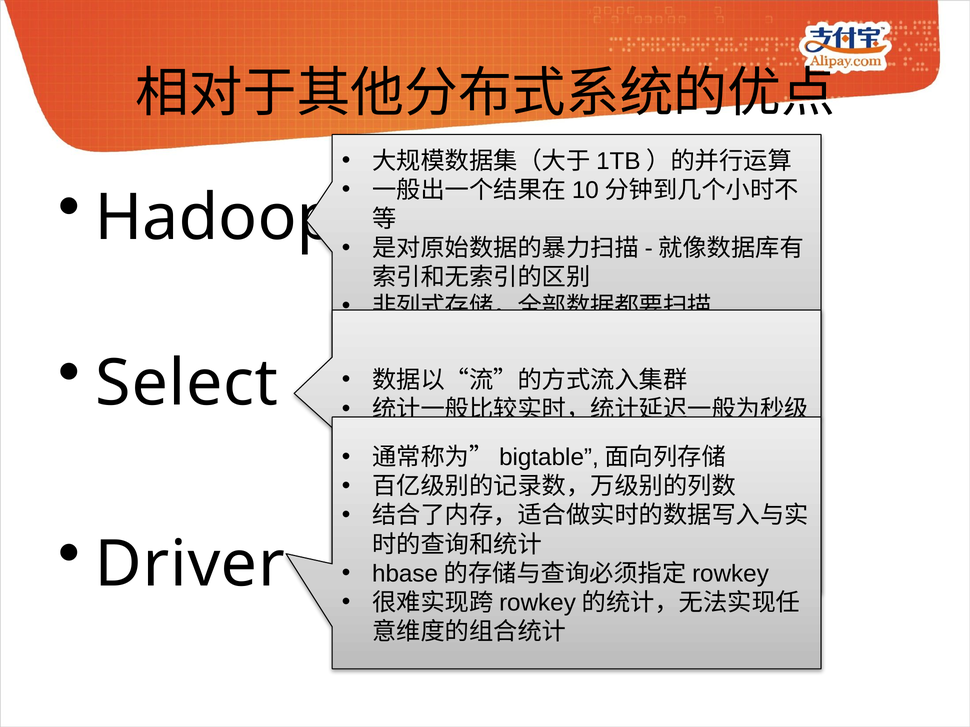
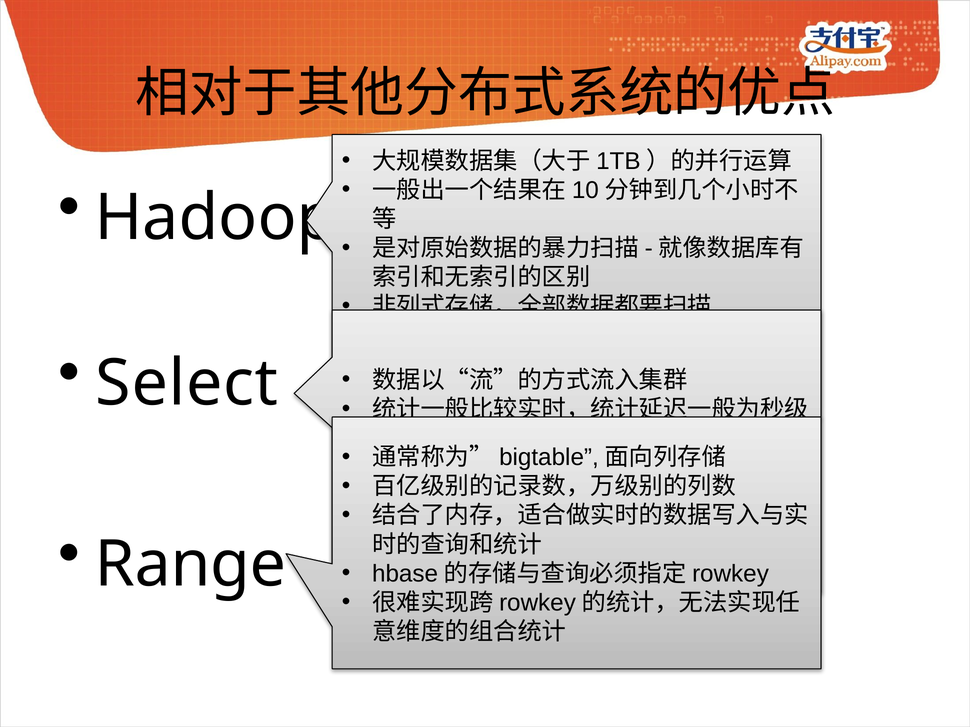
Driver: Driver -> Range
